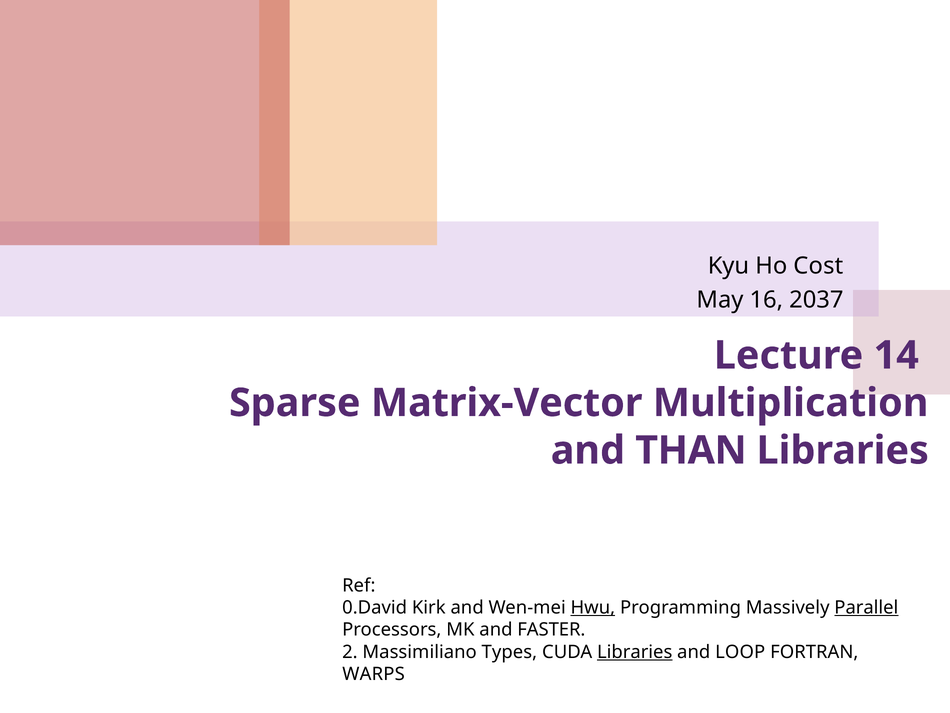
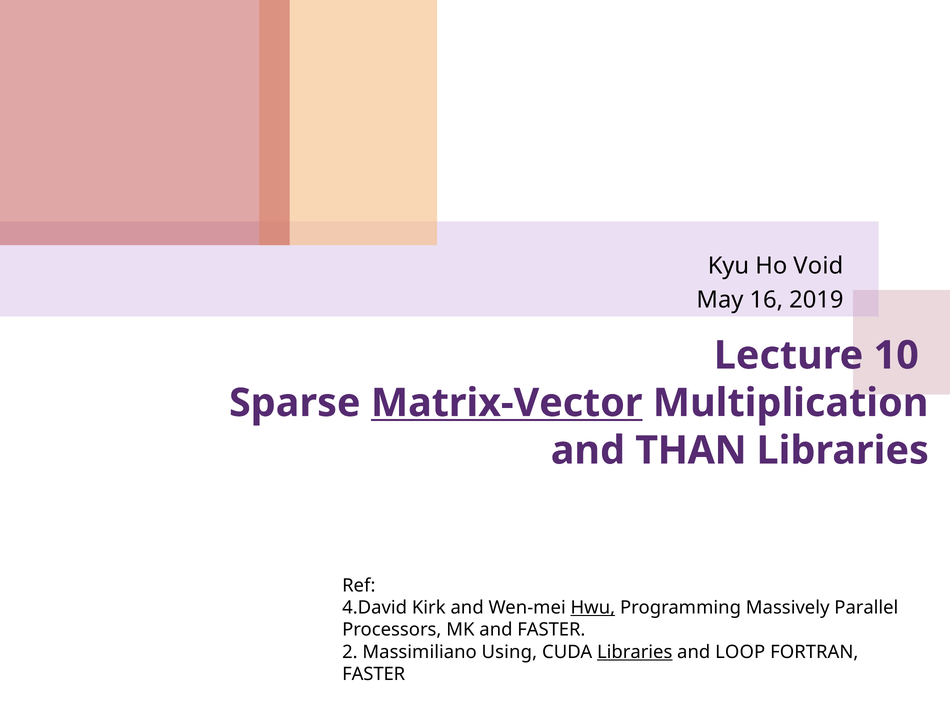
Cost: Cost -> Void
2037: 2037 -> 2019
14: 14 -> 10
Matrix-Vector underline: none -> present
0.David: 0.David -> 4.David
Parallel underline: present -> none
Types: Types -> Using
WARPS at (374, 674): WARPS -> FASTER
